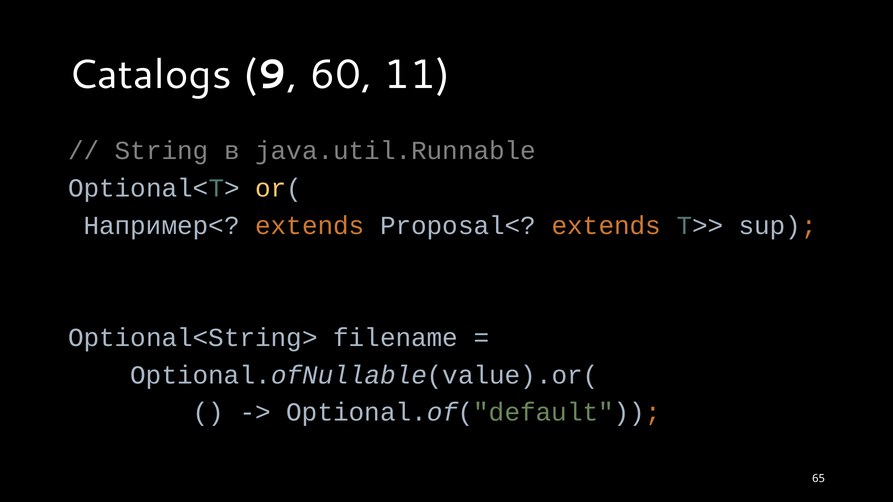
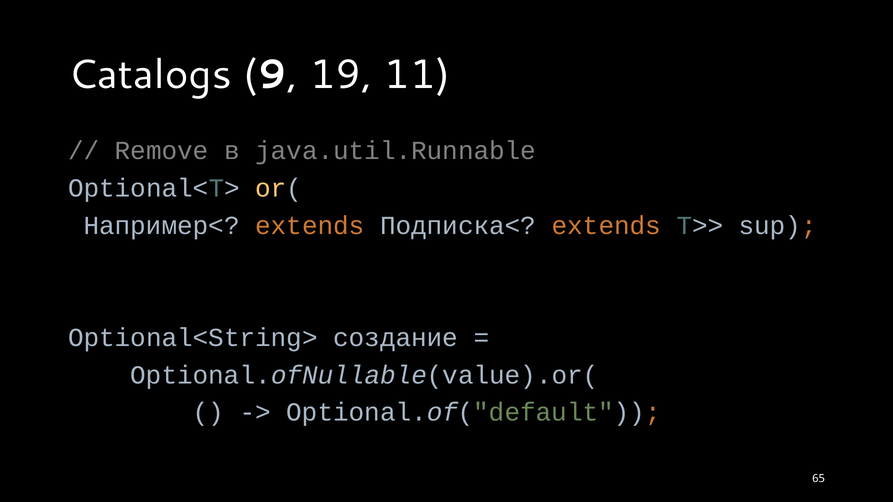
60: 60 -> 19
String: String -> Remove
Proposal<: Proposal< -> Подписка<
filename: filename -> создание
